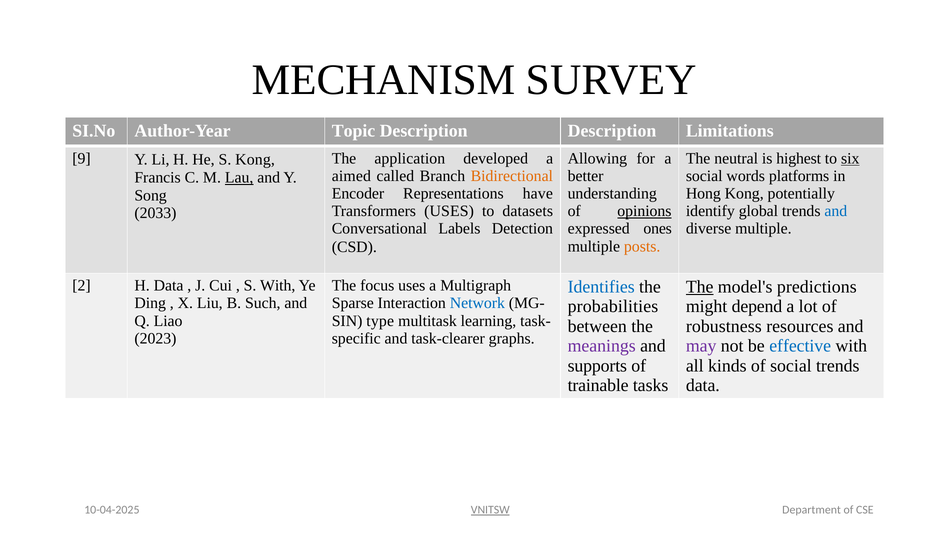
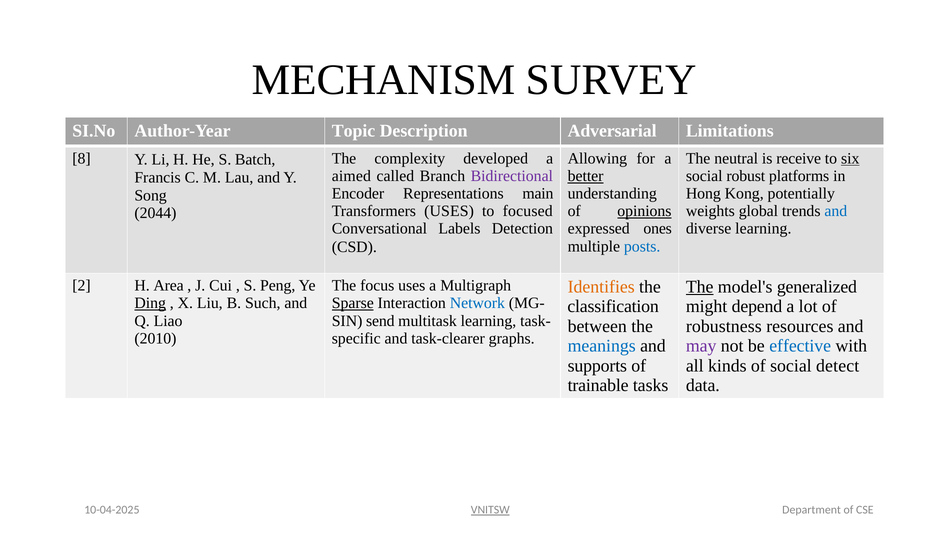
Description Description: Description -> Adversarial
9: 9 -> 8
S Kong: Kong -> Batch
application: application -> complexity
highest: highest -> receive
Bidirectional colour: orange -> purple
better underline: none -> present
words: words -> robust
Lau underline: present -> none
have: have -> main
datasets: datasets -> focused
identify: identify -> weights
2033: 2033 -> 2044
diverse multiple: multiple -> learning
posts colour: orange -> blue
H Data: Data -> Area
S With: With -> Peng
Identifies colour: blue -> orange
predictions: predictions -> generalized
Ding underline: none -> present
Sparse underline: none -> present
probabilities: probabilities -> classification
type: type -> send
2023: 2023 -> 2010
meanings colour: purple -> blue
social trends: trends -> detect
